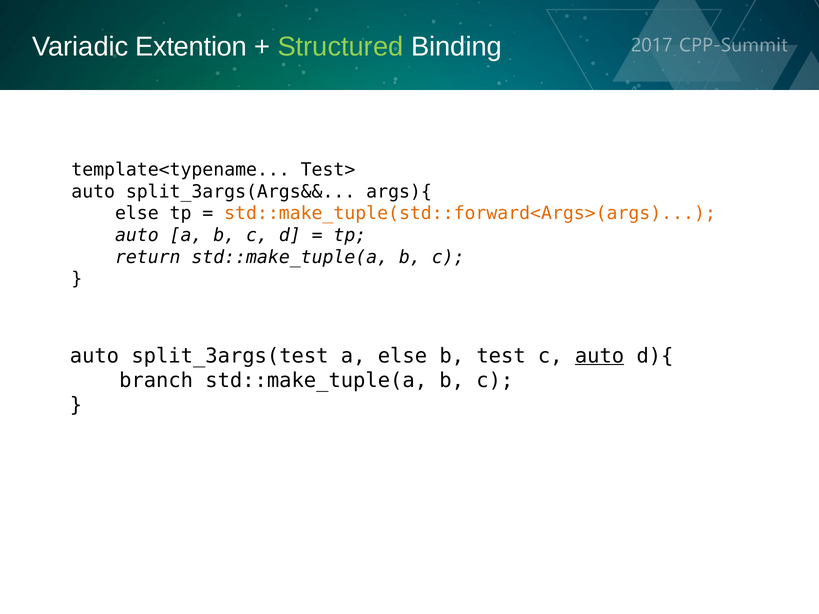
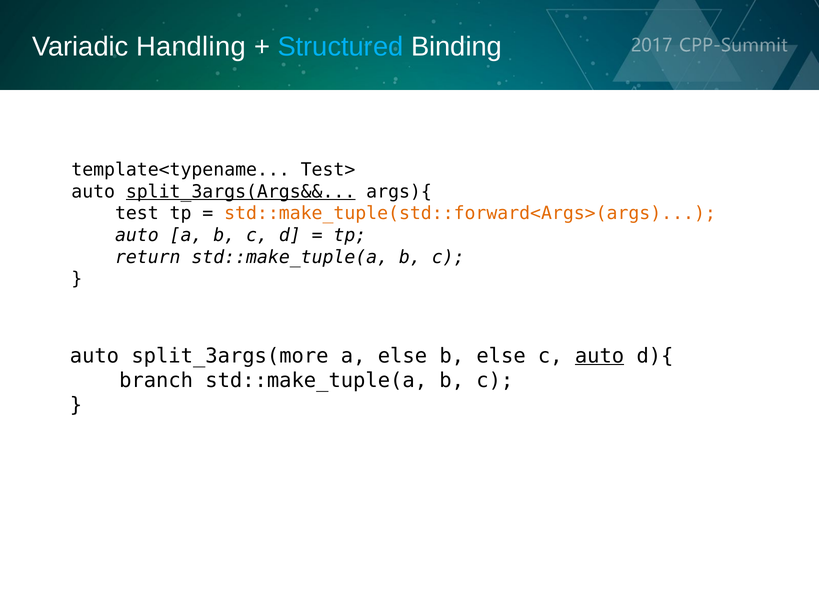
Extention: Extention -> Handling
Structured colour: light green -> light blue
split_3args(Args&& underline: none -> present
else at (137, 213): else -> test
split_3args(test: split_3args(test -> split_3args(more
b test: test -> else
